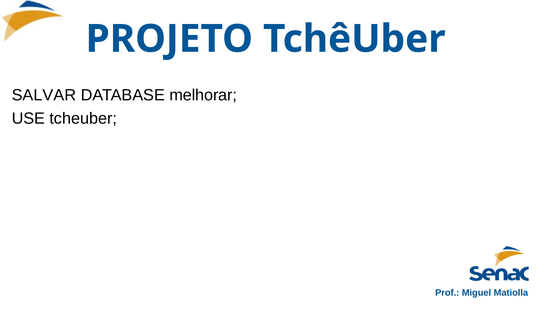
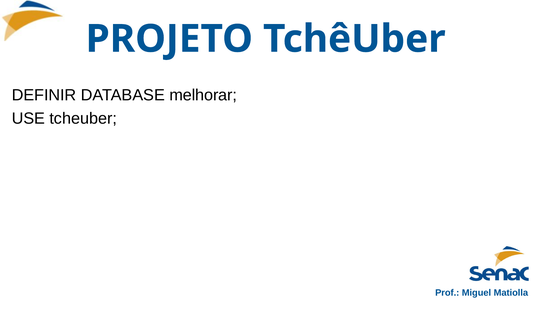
SALVAR: SALVAR -> DEFINIR
